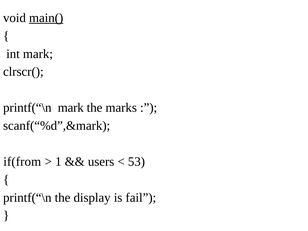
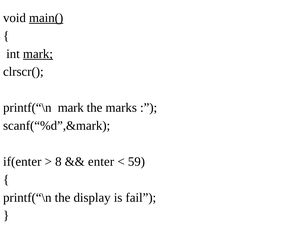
mark at (38, 54) underline: none -> present
if(from: if(from -> if(enter
1: 1 -> 8
users: users -> enter
53: 53 -> 59
